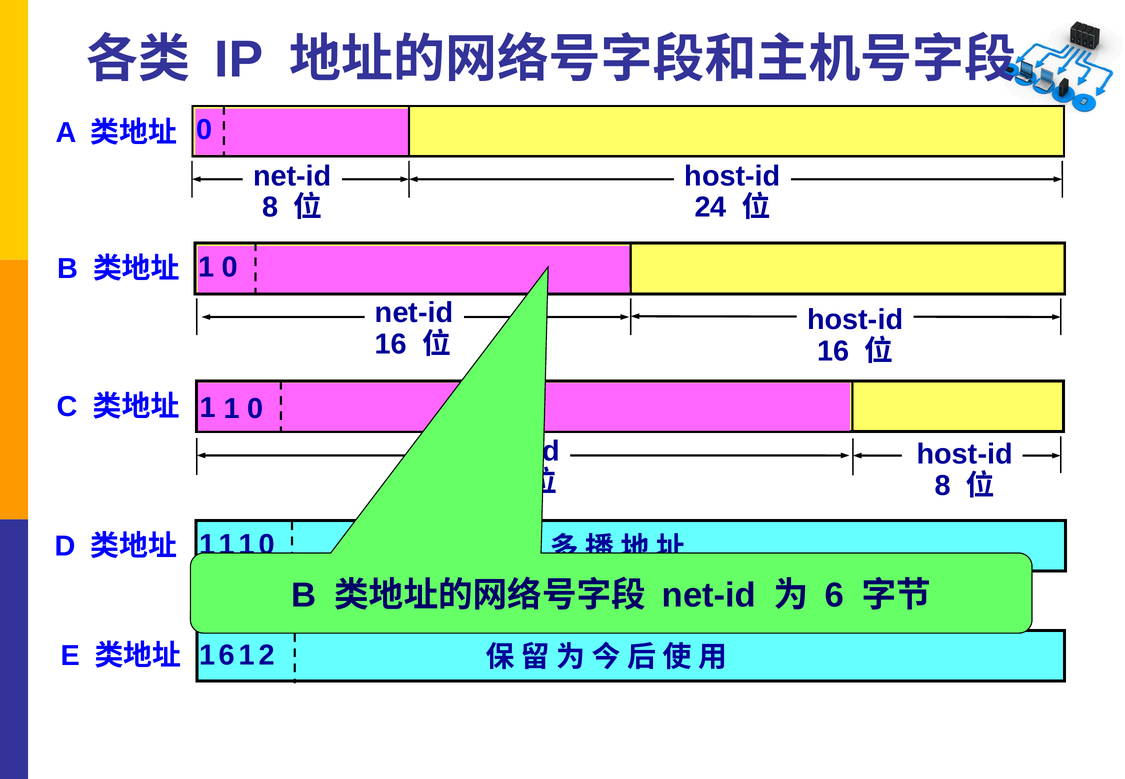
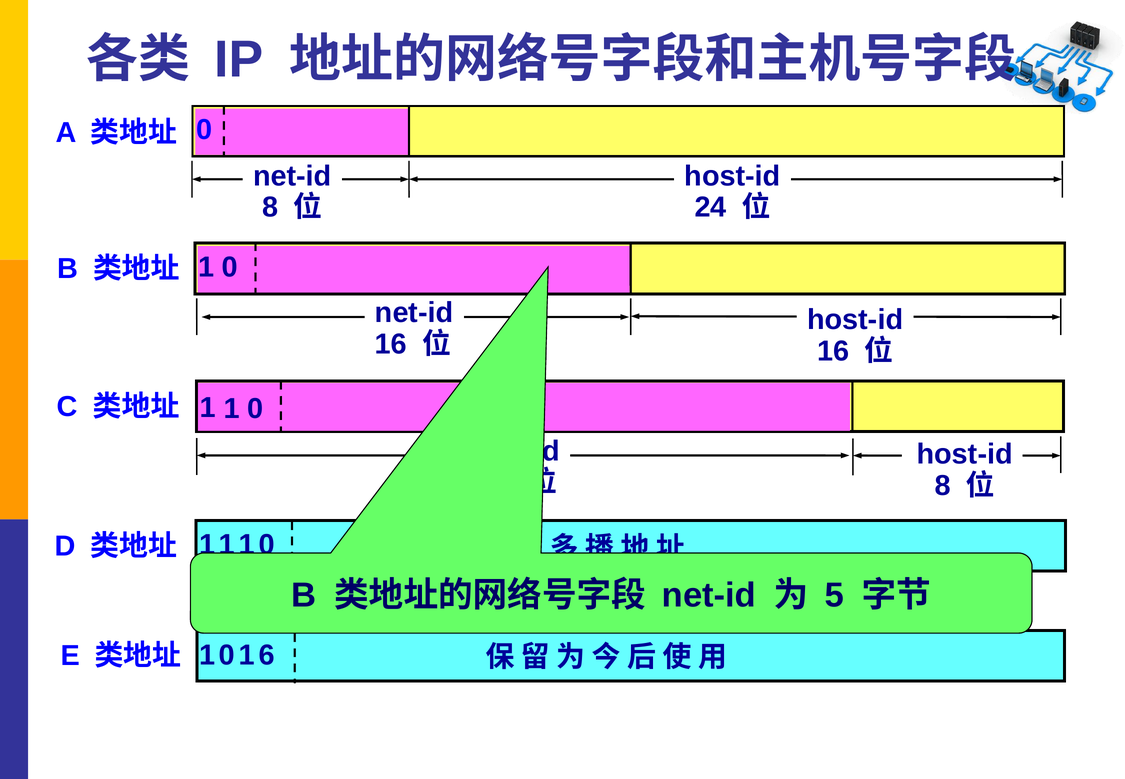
6 at (834, 595): 6 -> 5
6 at (227, 655): 6 -> 0
2: 2 -> 6
